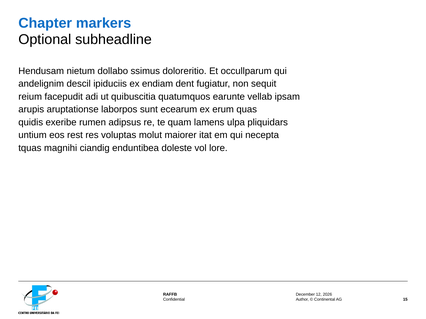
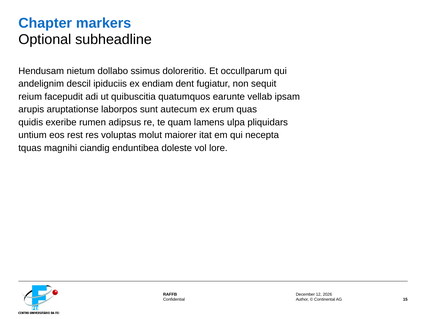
ecearum: ecearum -> autecum
